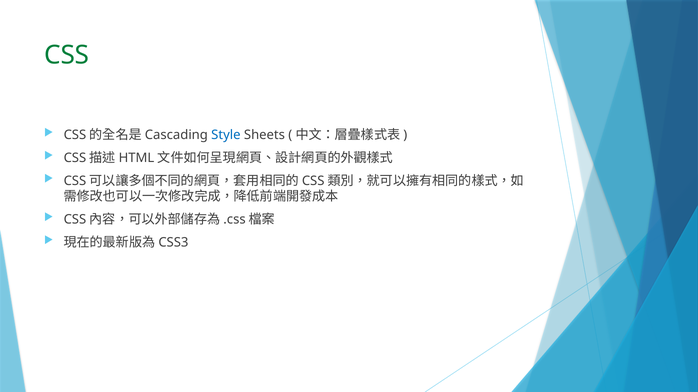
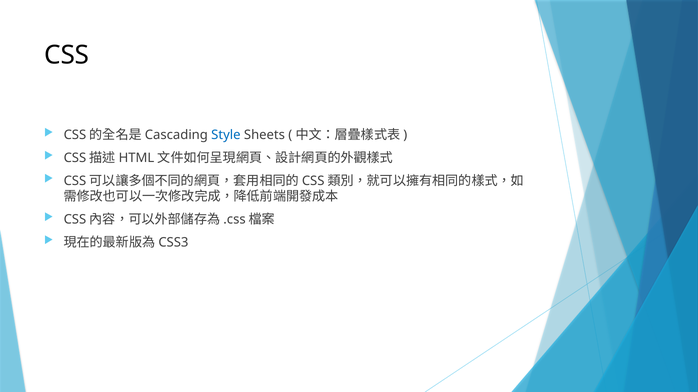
CSS colour: green -> black
